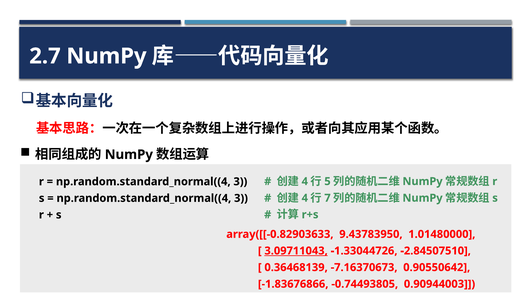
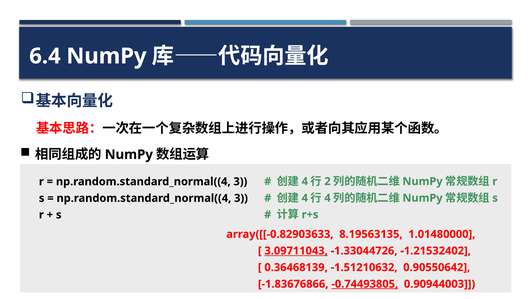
2.7: 2.7 -> 6.4
5: 5 -> 2
7 at (327, 198): 7 -> 4
9.43783950: 9.43783950 -> 8.19563135
-2.84507510: -2.84507510 -> -1.21532402
-7.16370673: -7.16370673 -> -1.51210632
-0.74493805 underline: none -> present
